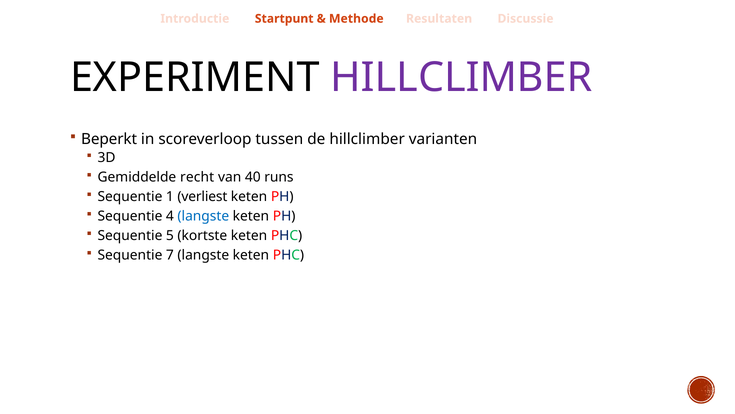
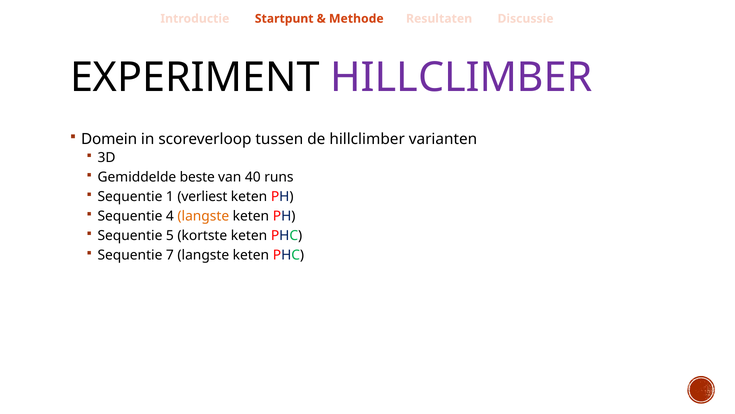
Beperkt: Beperkt -> Domein
recht: recht -> beste
langste at (203, 216) colour: blue -> orange
